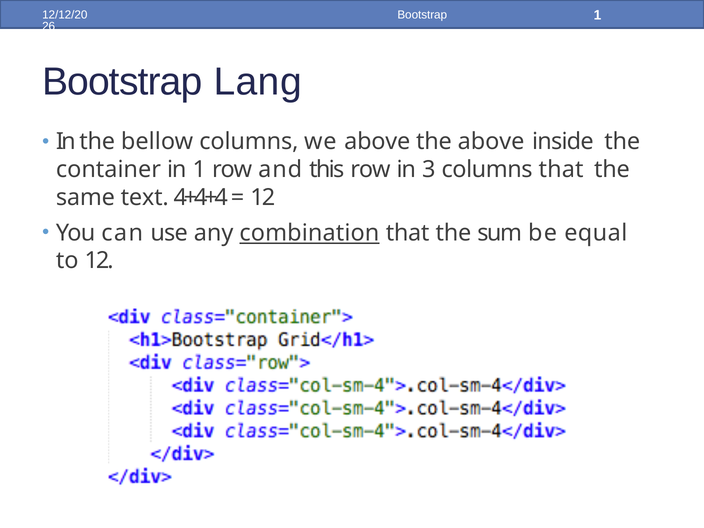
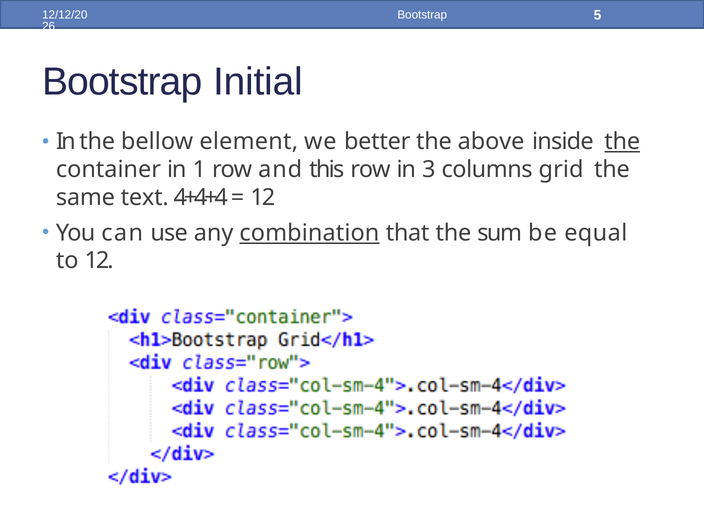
Bootstrap 1: 1 -> 5
Lang: Lang -> Initial
bellow columns: columns -> element
we above: above -> better
the at (622, 142) underline: none -> present
columns that: that -> grid
